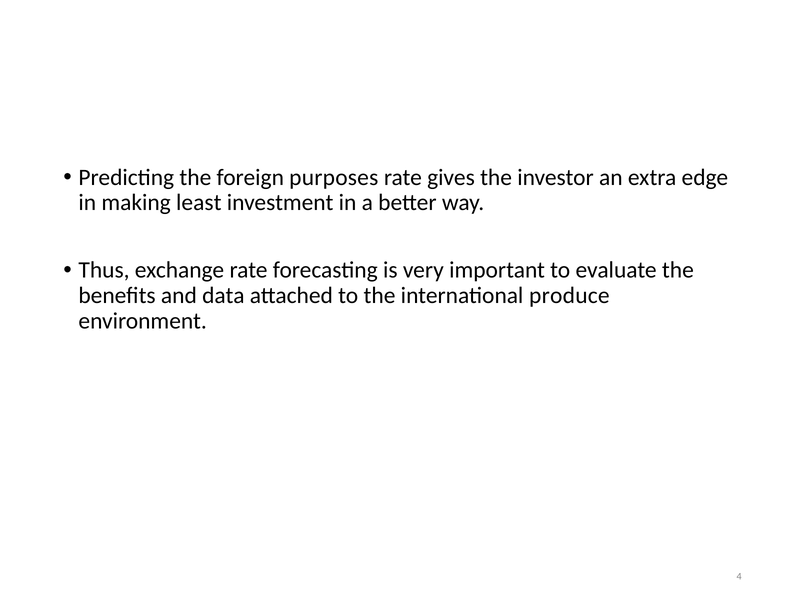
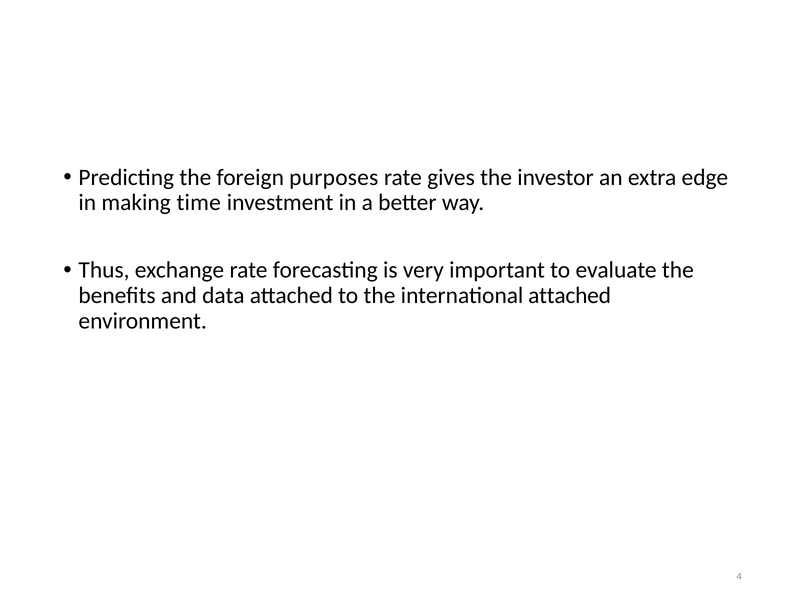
least: least -> time
international produce: produce -> attached
